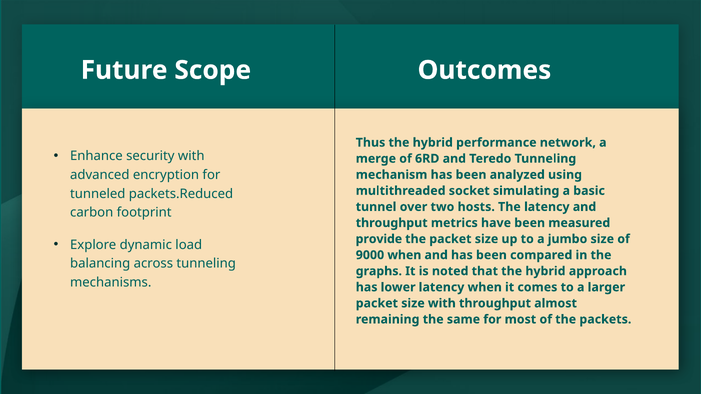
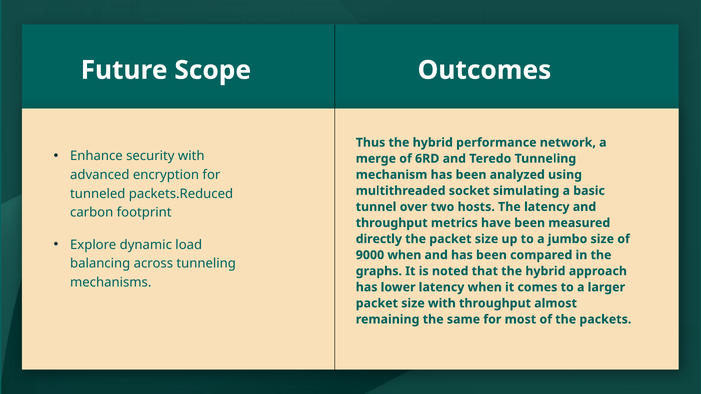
provide: provide -> directly
